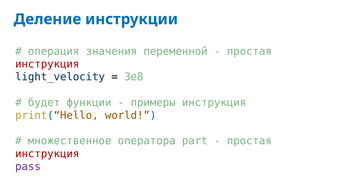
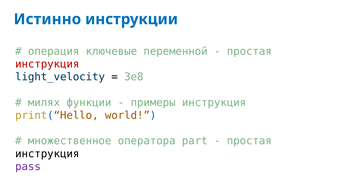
Деление: Деление -> Истинно
значения: значения -> ключевые
будет: будет -> милях
инструкция at (47, 154) colour: red -> black
